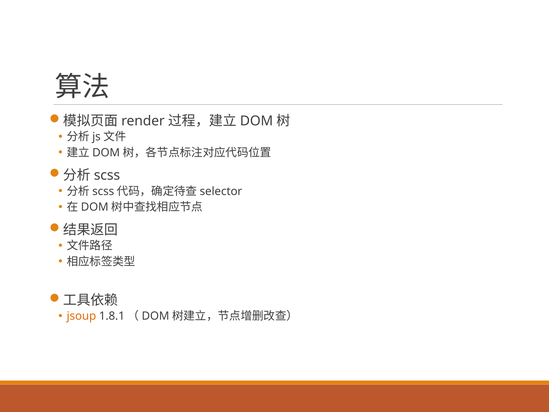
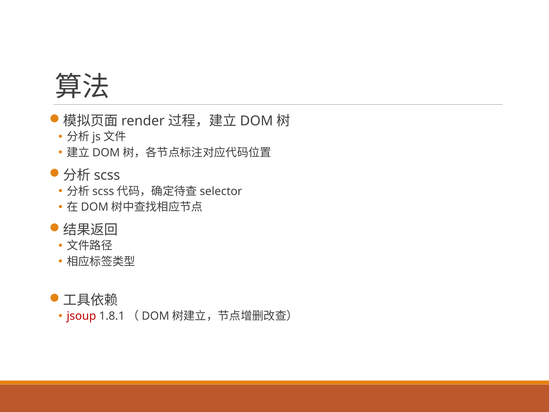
jsoup colour: orange -> red
